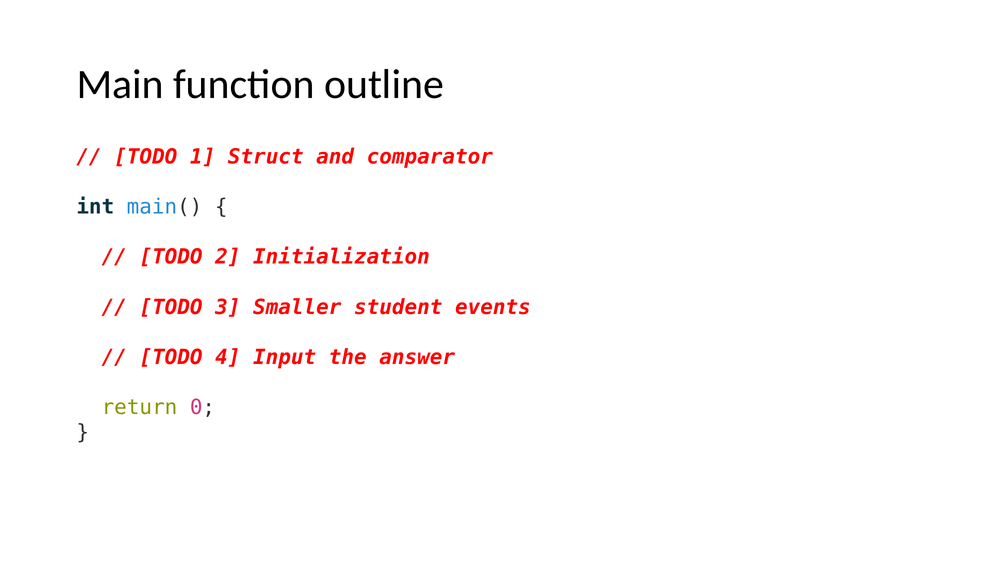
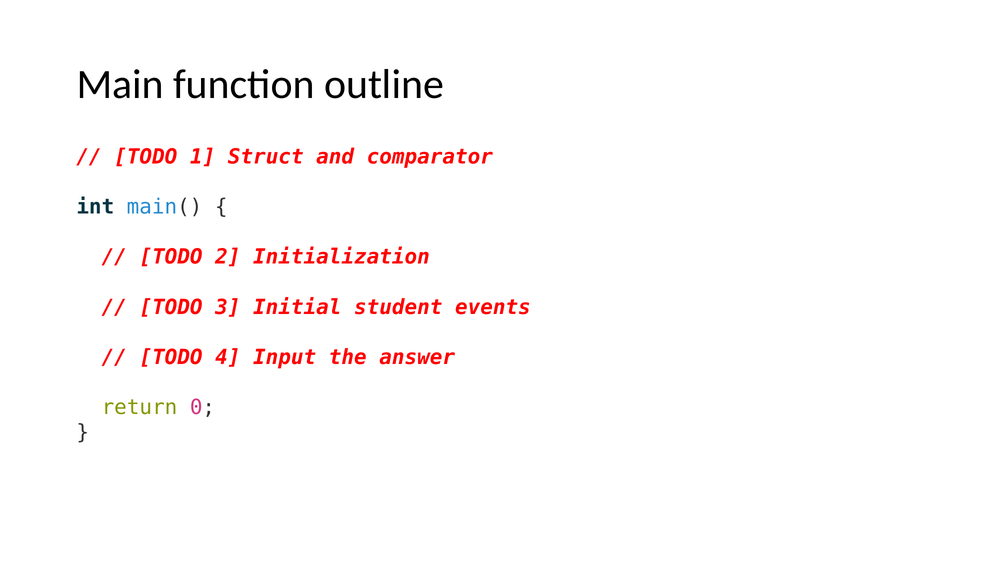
Smaller: Smaller -> Initial
